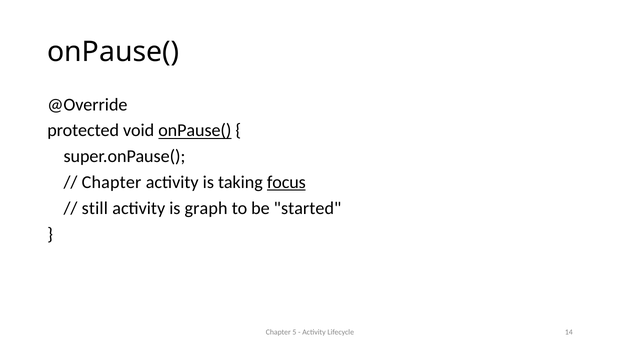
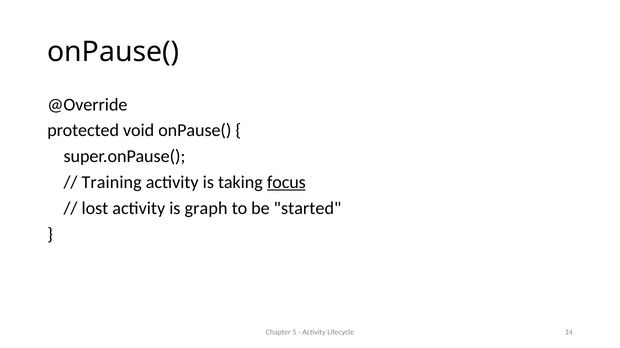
onPause( at (195, 131) underline: present -> none
Chapter at (112, 183): Chapter -> Training
still: still -> lost
